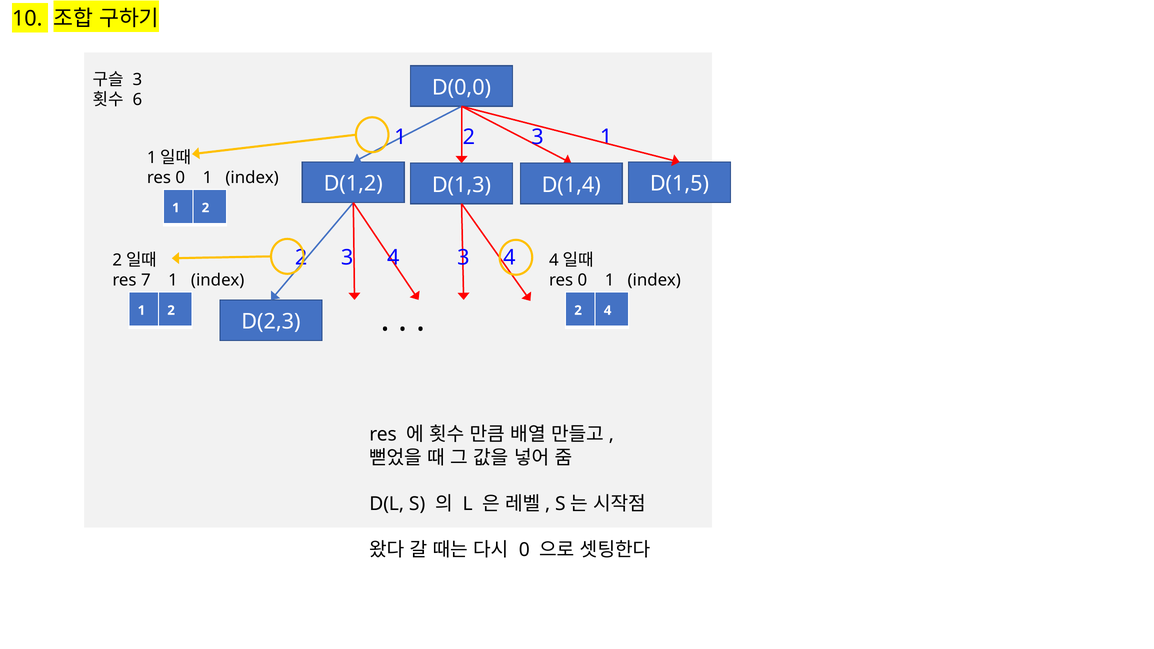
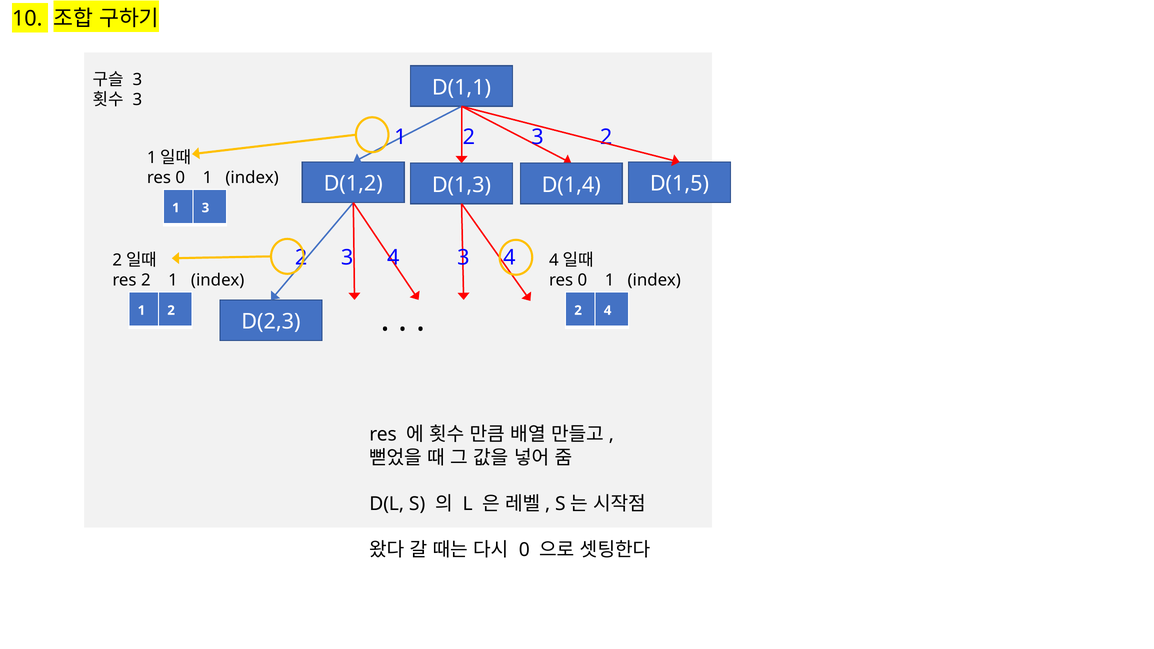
D(0,0: D(0,0 -> D(1,1
6 at (137, 100): 6 -> 3
3 1: 1 -> 2
2 at (206, 208): 2 -> 3
res 7: 7 -> 2
